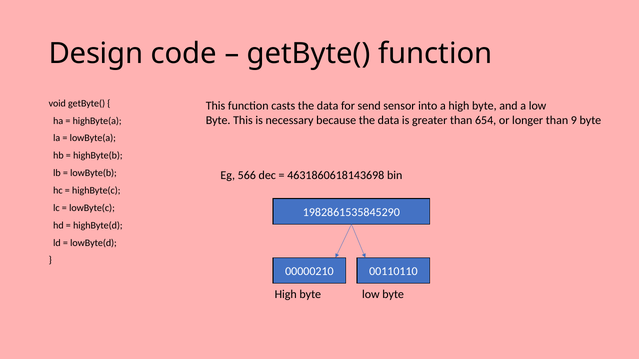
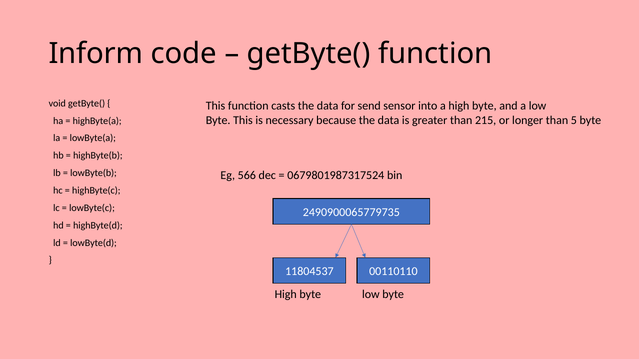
Design: Design -> Inform
654: 654 -> 215
9: 9 -> 5
4631860618143698: 4631860618143698 -> 0679801987317524
1982861535845290: 1982861535845290 -> 2490900065779735
00000210: 00000210 -> 11804537
